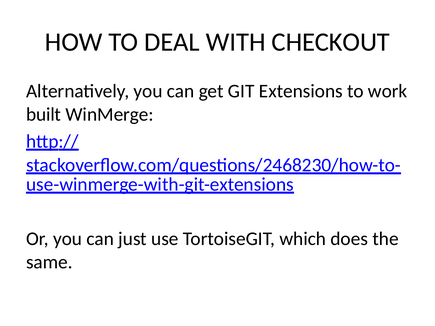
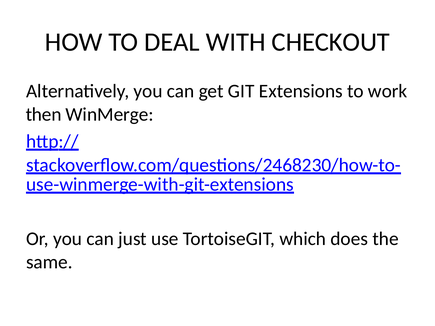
built: built -> then
